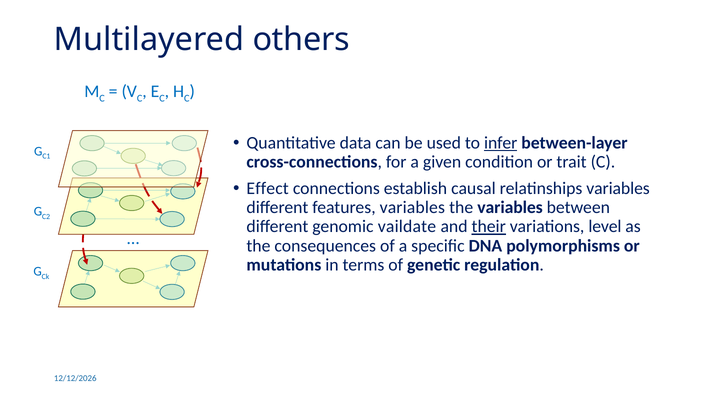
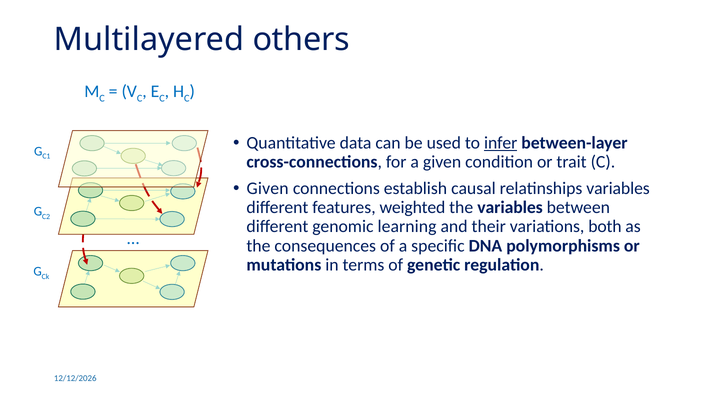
Effect at (268, 189): Effect -> Given
features variables: variables -> weighted
vaildate: vaildate -> learning
their underline: present -> none
level: level -> both
